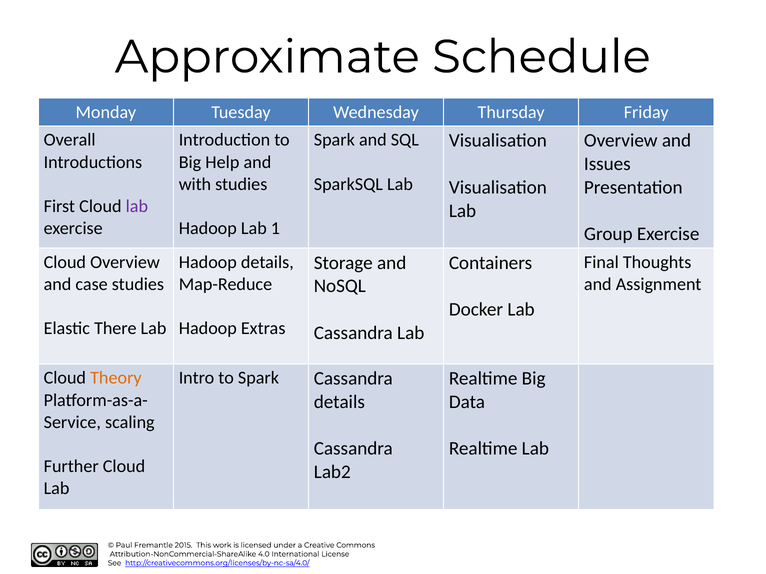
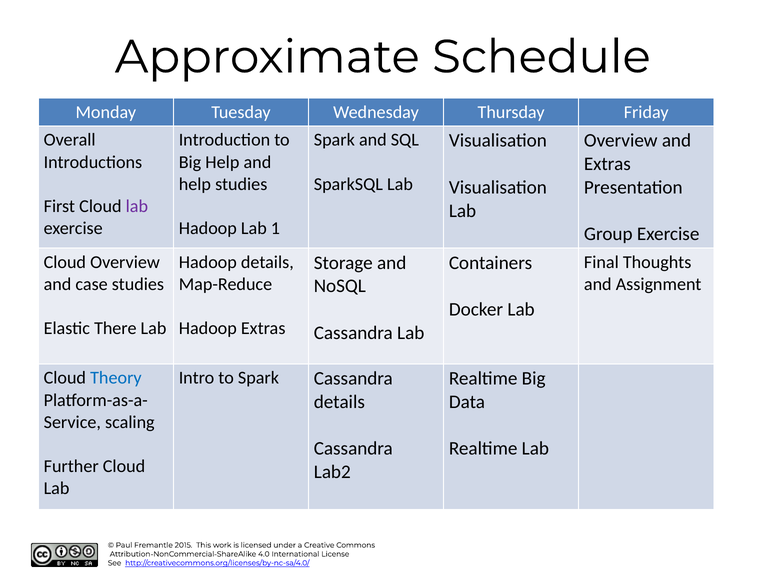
Issues at (607, 164): Issues -> Extras
with at (195, 184): with -> help
Theory colour: orange -> blue
